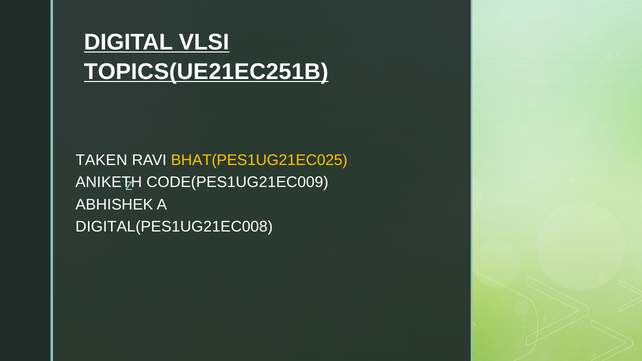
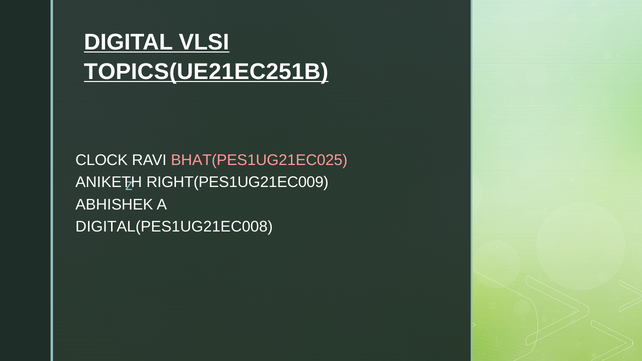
TAKEN: TAKEN -> CLOCK
BHAT(PES1UG21EC025 colour: yellow -> pink
CODE(PES1UG21EC009: CODE(PES1UG21EC009 -> RIGHT(PES1UG21EC009
